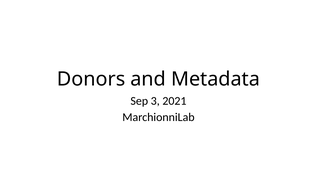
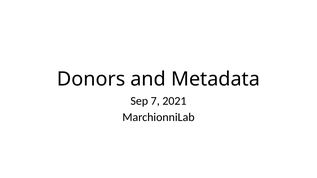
3: 3 -> 7
